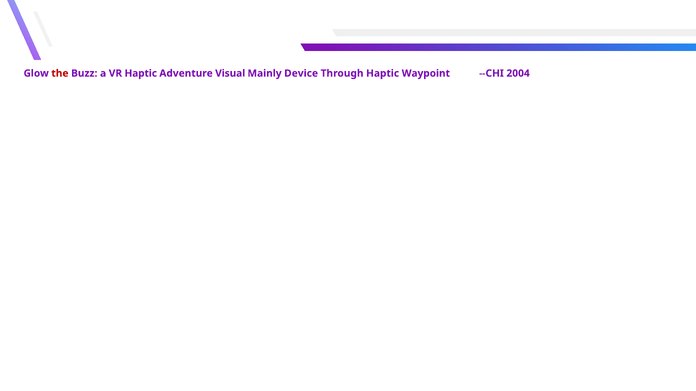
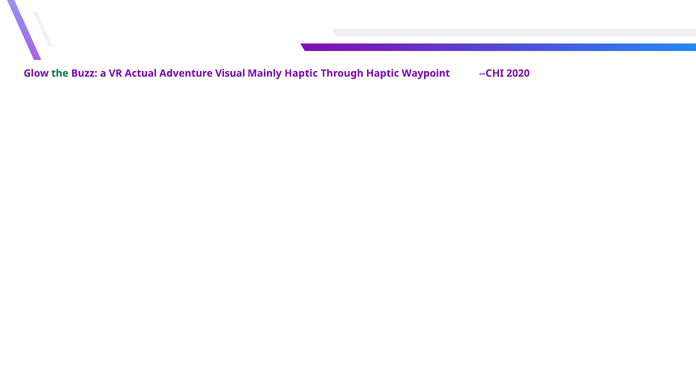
the colour: red -> green
VR Haptic: Haptic -> Actual
Mainly Device: Device -> Haptic
2004: 2004 -> 2020
